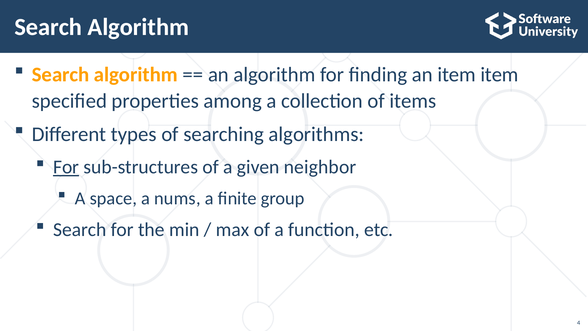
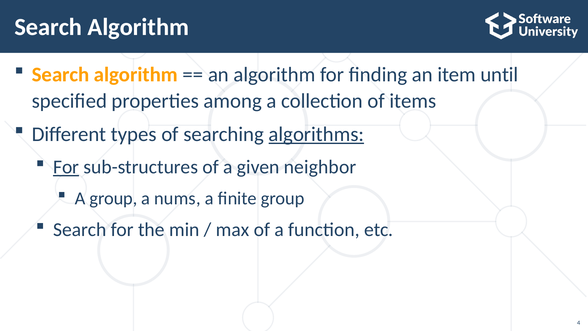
item item: item -> until
algorithms underline: none -> present
A space: space -> group
